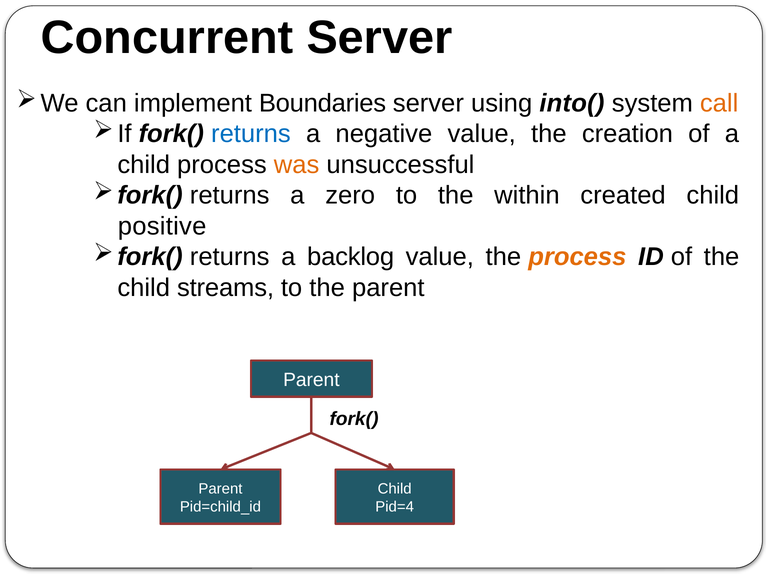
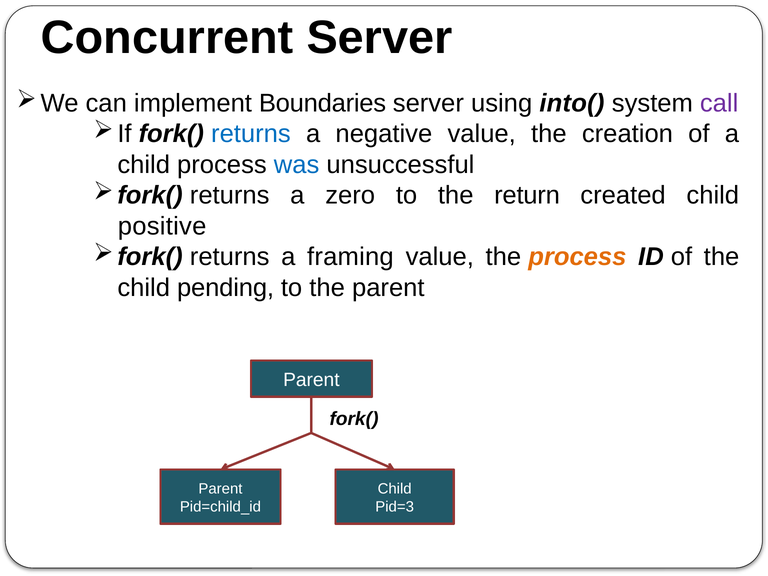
call colour: orange -> purple
was colour: orange -> blue
within: within -> return
backlog: backlog -> framing
streams: streams -> pending
Pid=4: Pid=4 -> Pid=3
